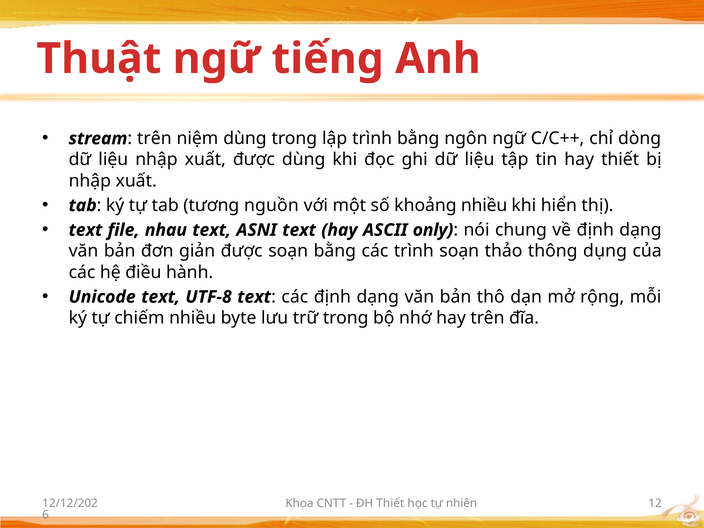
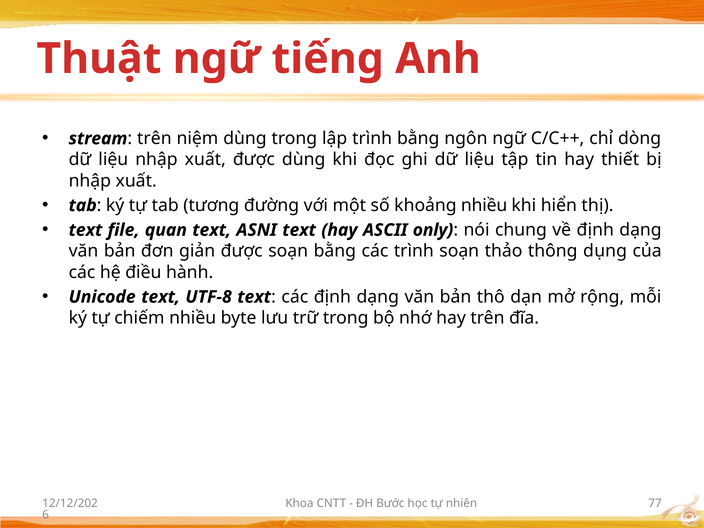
nguồn: nguồn -> đường
nhau: nhau -> quan
ĐH Thiết: Thiết -> Bước
12: 12 -> 77
